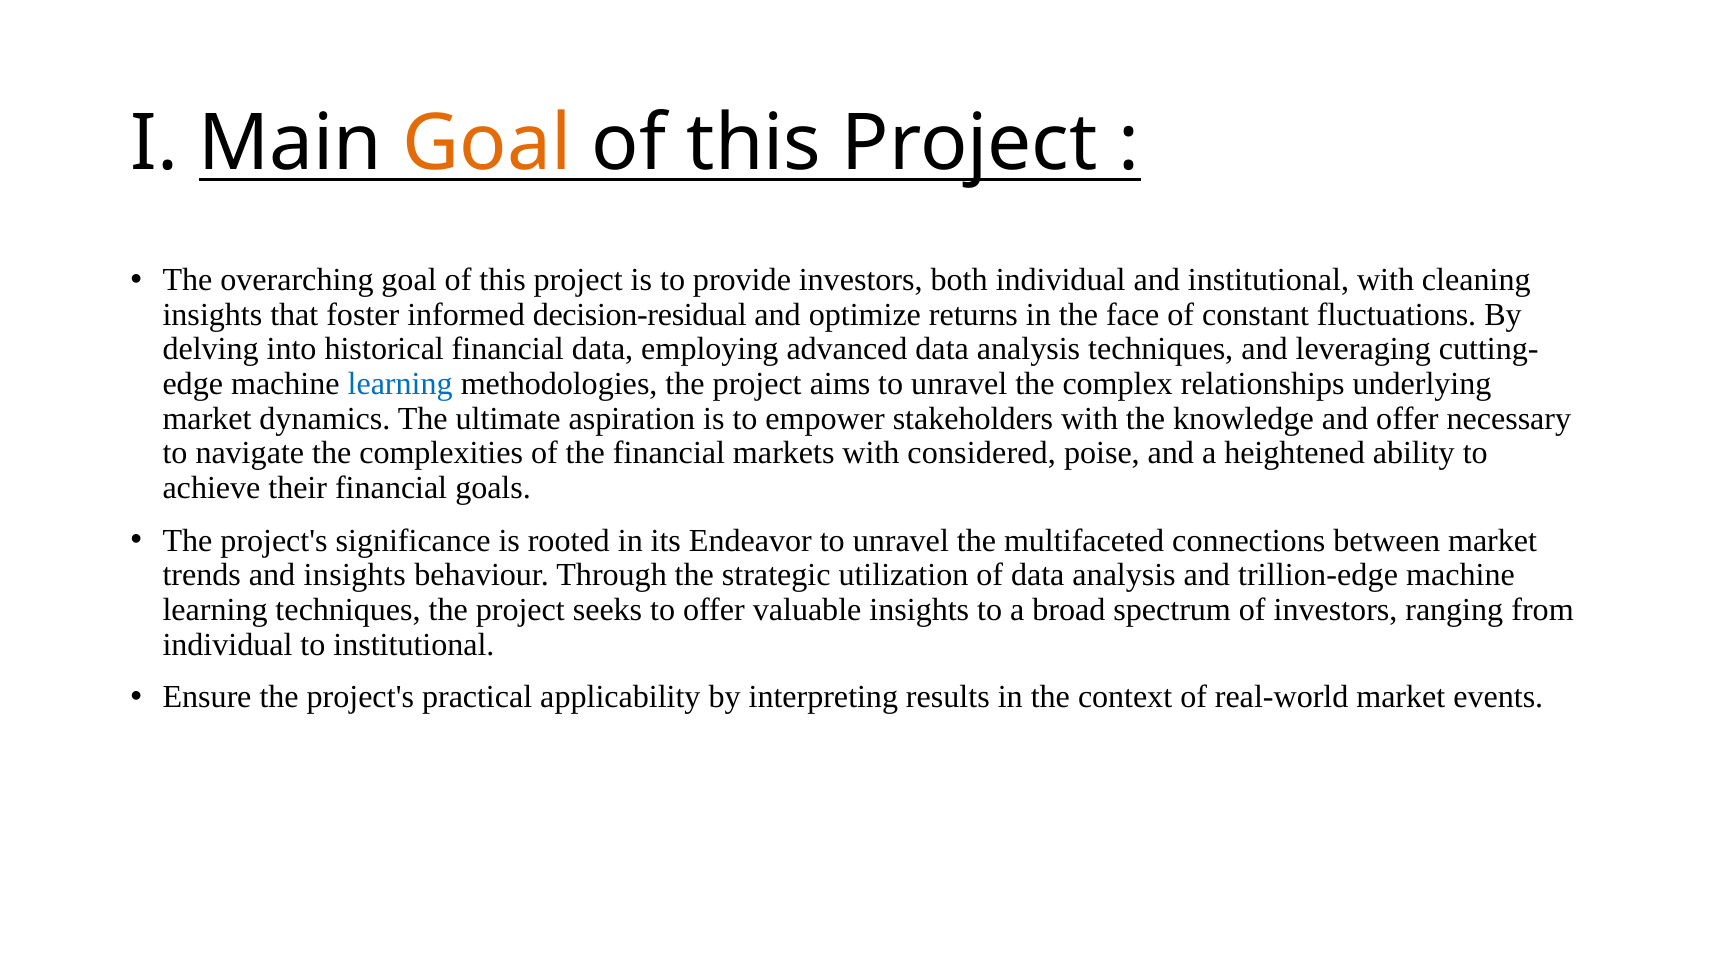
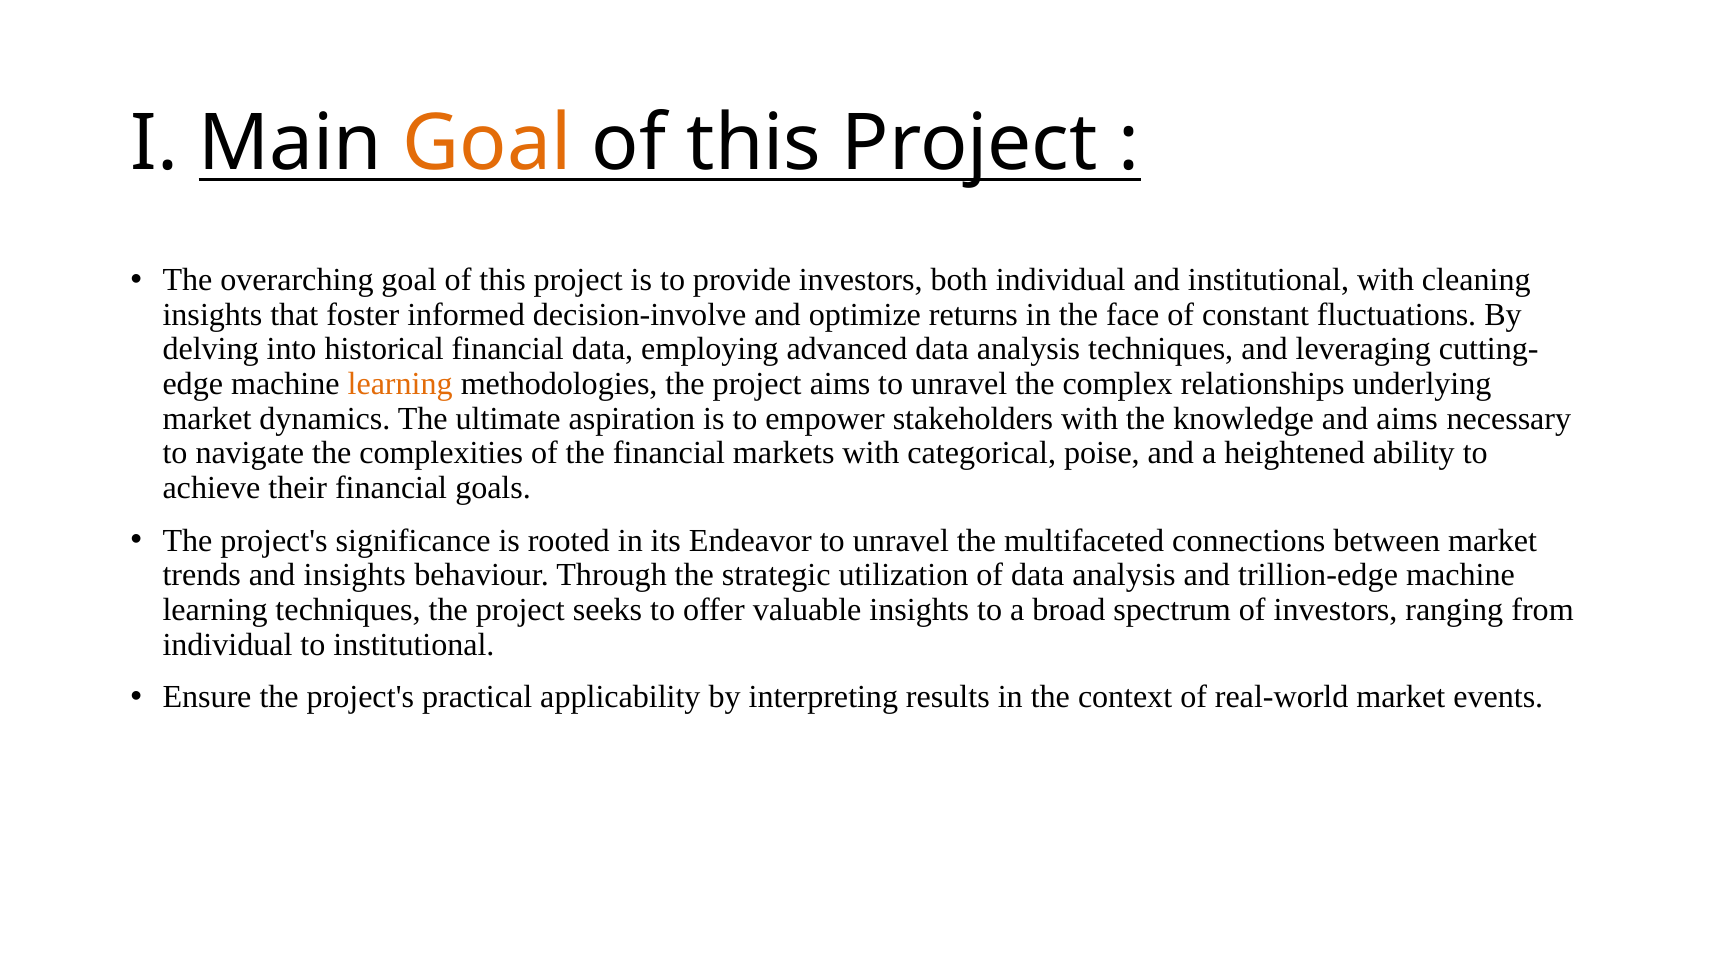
decision-residual: decision-residual -> decision-involve
learning at (400, 384) colour: blue -> orange
and offer: offer -> aims
considered: considered -> categorical
